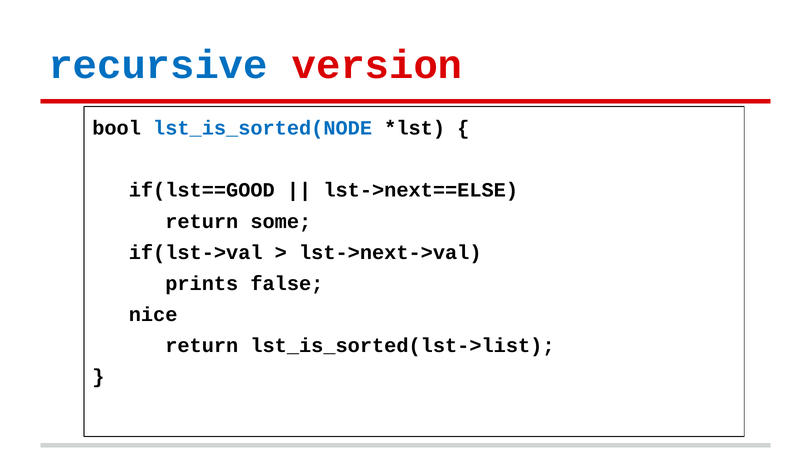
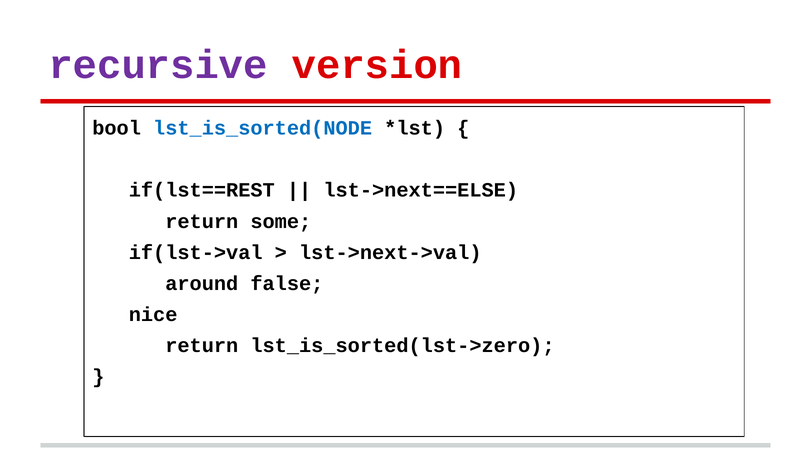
recursive colour: blue -> purple
if(lst==GOOD: if(lst==GOOD -> if(lst==REST
prints: prints -> around
lst_is_sorted(lst->list: lst_is_sorted(lst->list -> lst_is_sorted(lst->zero
